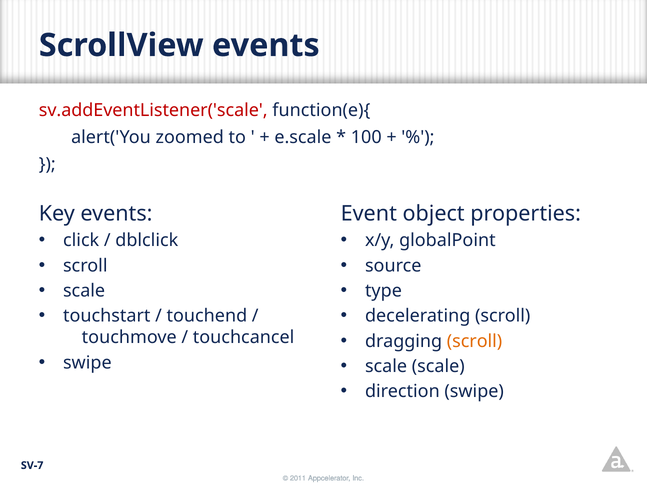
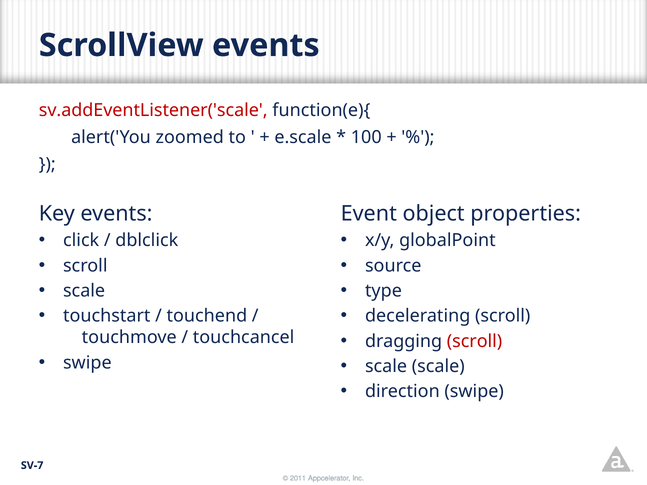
scroll at (475, 341) colour: orange -> red
